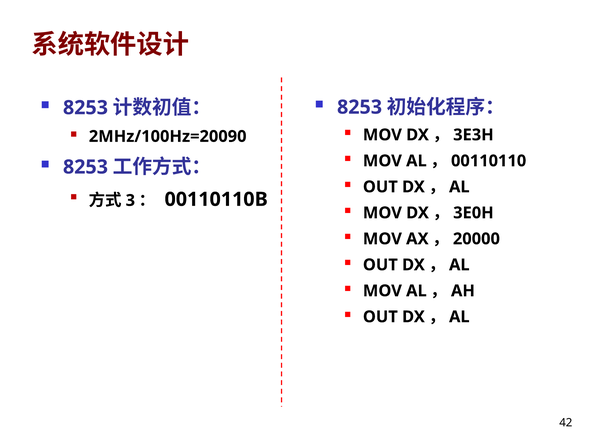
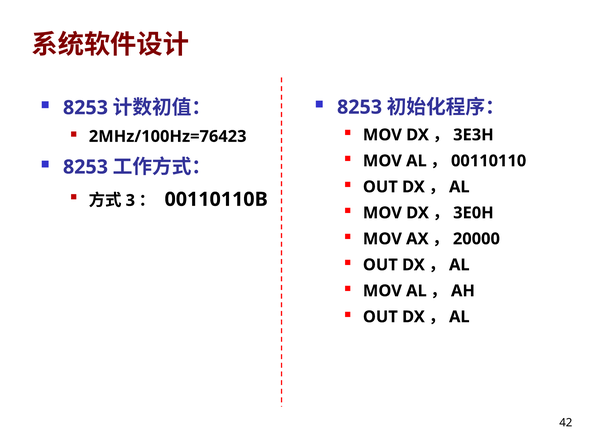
2MHz/100Hz=20090: 2MHz/100Hz=20090 -> 2MHz/100Hz=76423
